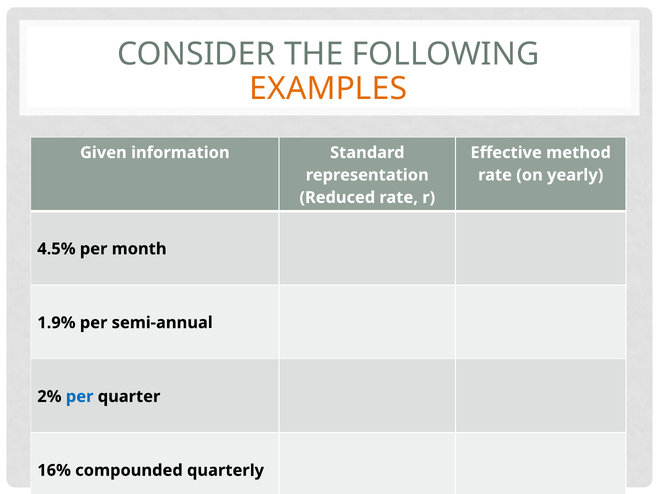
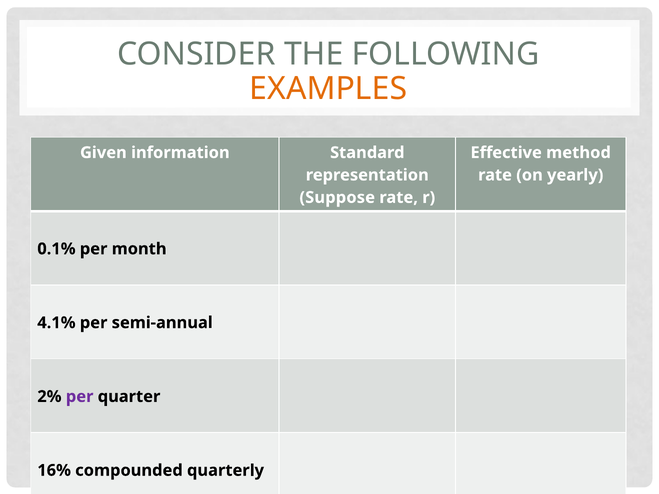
Reduced: Reduced -> Suppose
4.5%: 4.5% -> 0.1%
1.9%: 1.9% -> 4.1%
per at (80, 397) colour: blue -> purple
